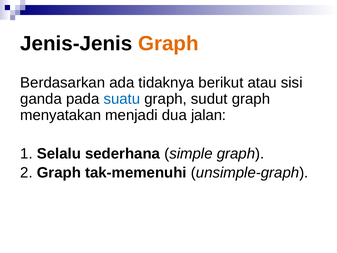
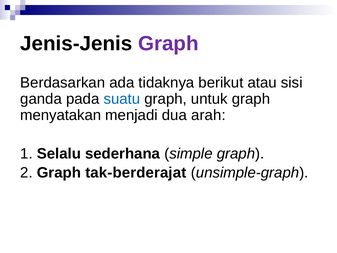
Graph at (168, 44) colour: orange -> purple
sudut: sudut -> untuk
jalan: jalan -> arah
tak-memenuhi: tak-memenuhi -> tak-berderajat
